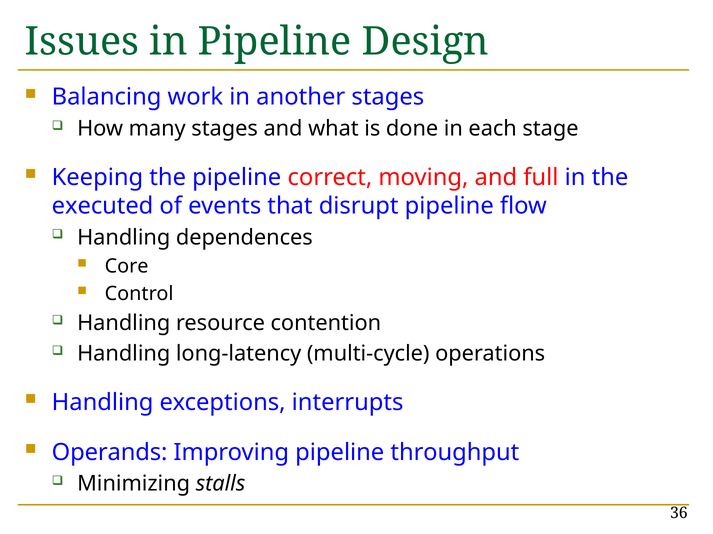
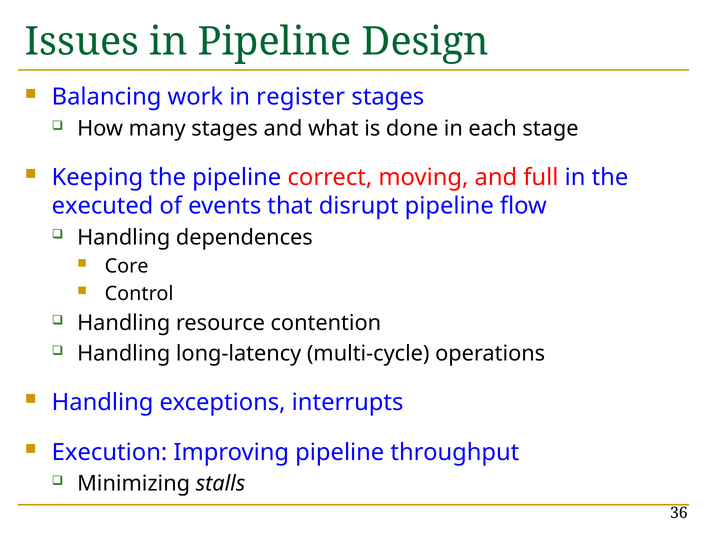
another: another -> register
Operands: Operands -> Execution
